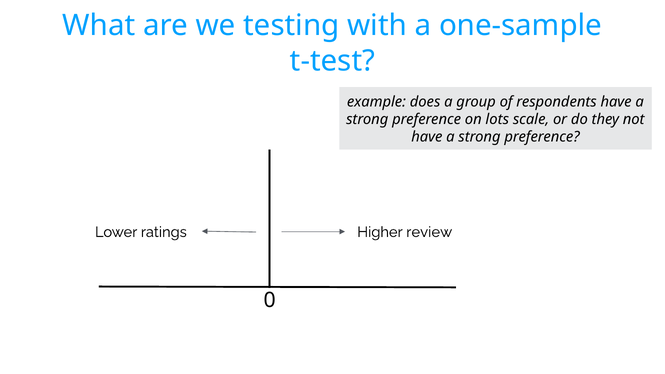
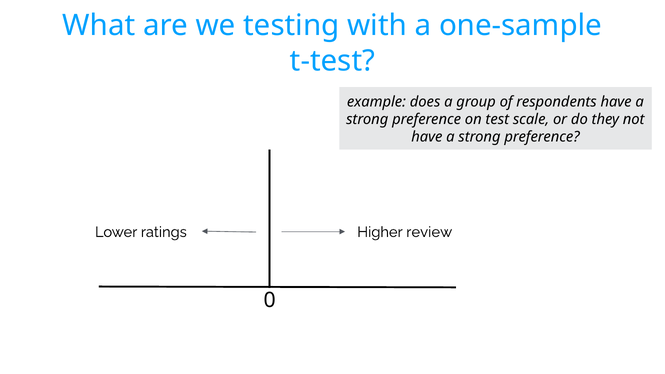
lots: lots -> test
